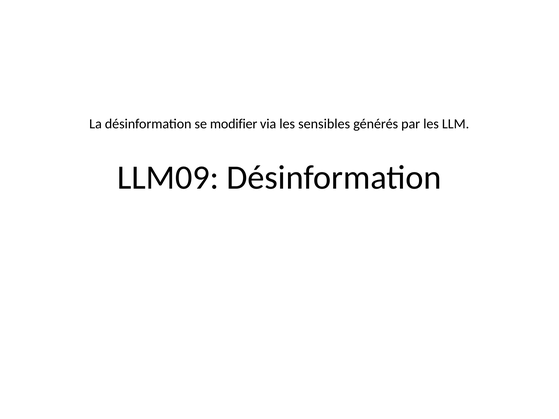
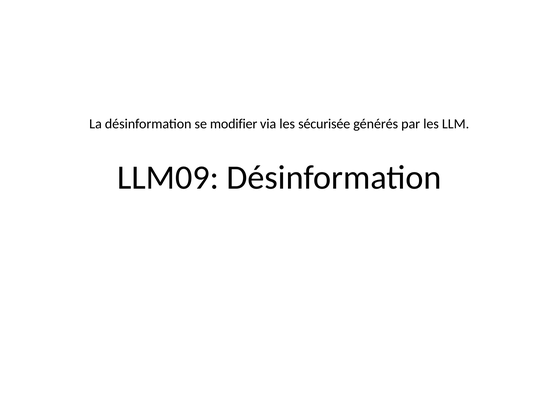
sensibles: sensibles -> sécurisée
